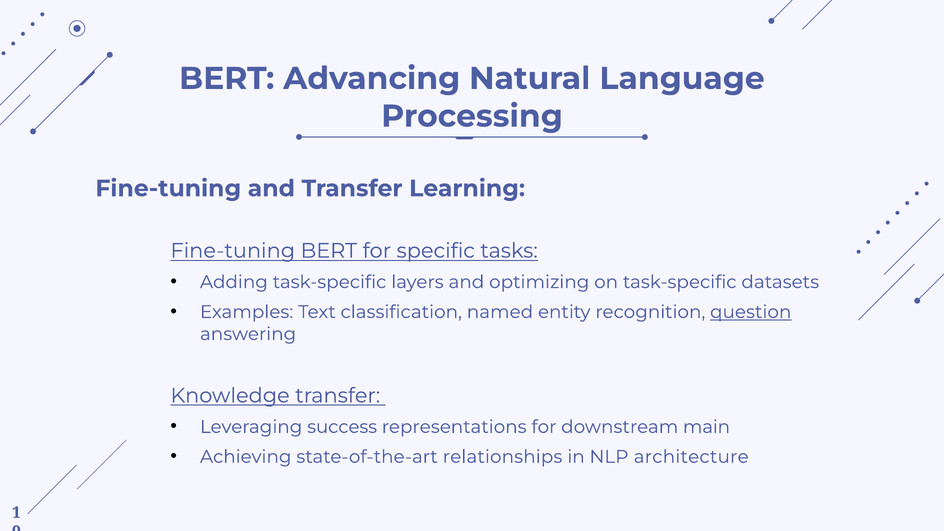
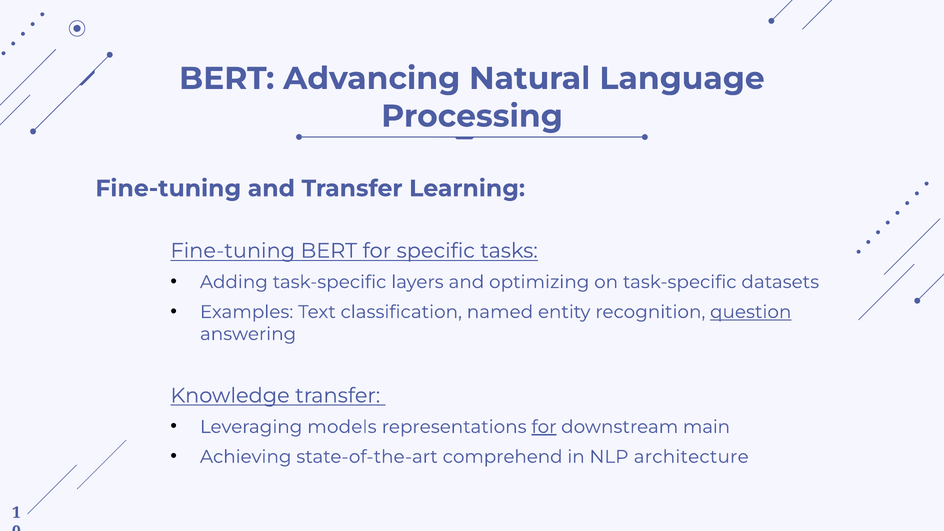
success: success -> models
for at (544, 427) underline: none -> present
relationships: relationships -> comprehend
